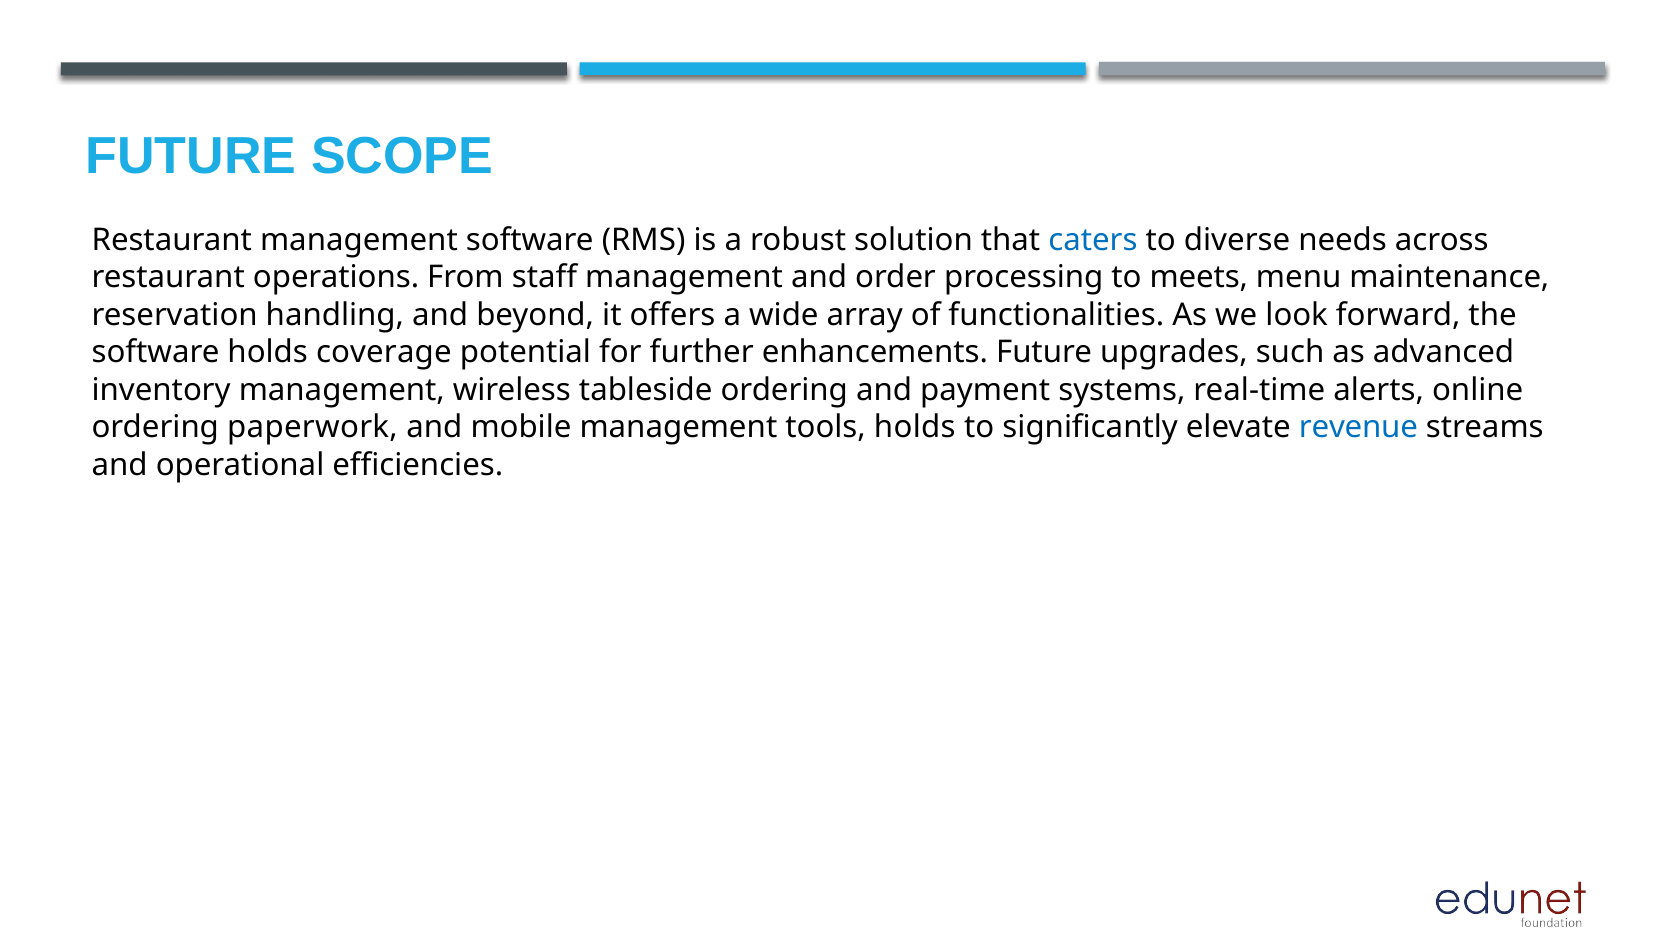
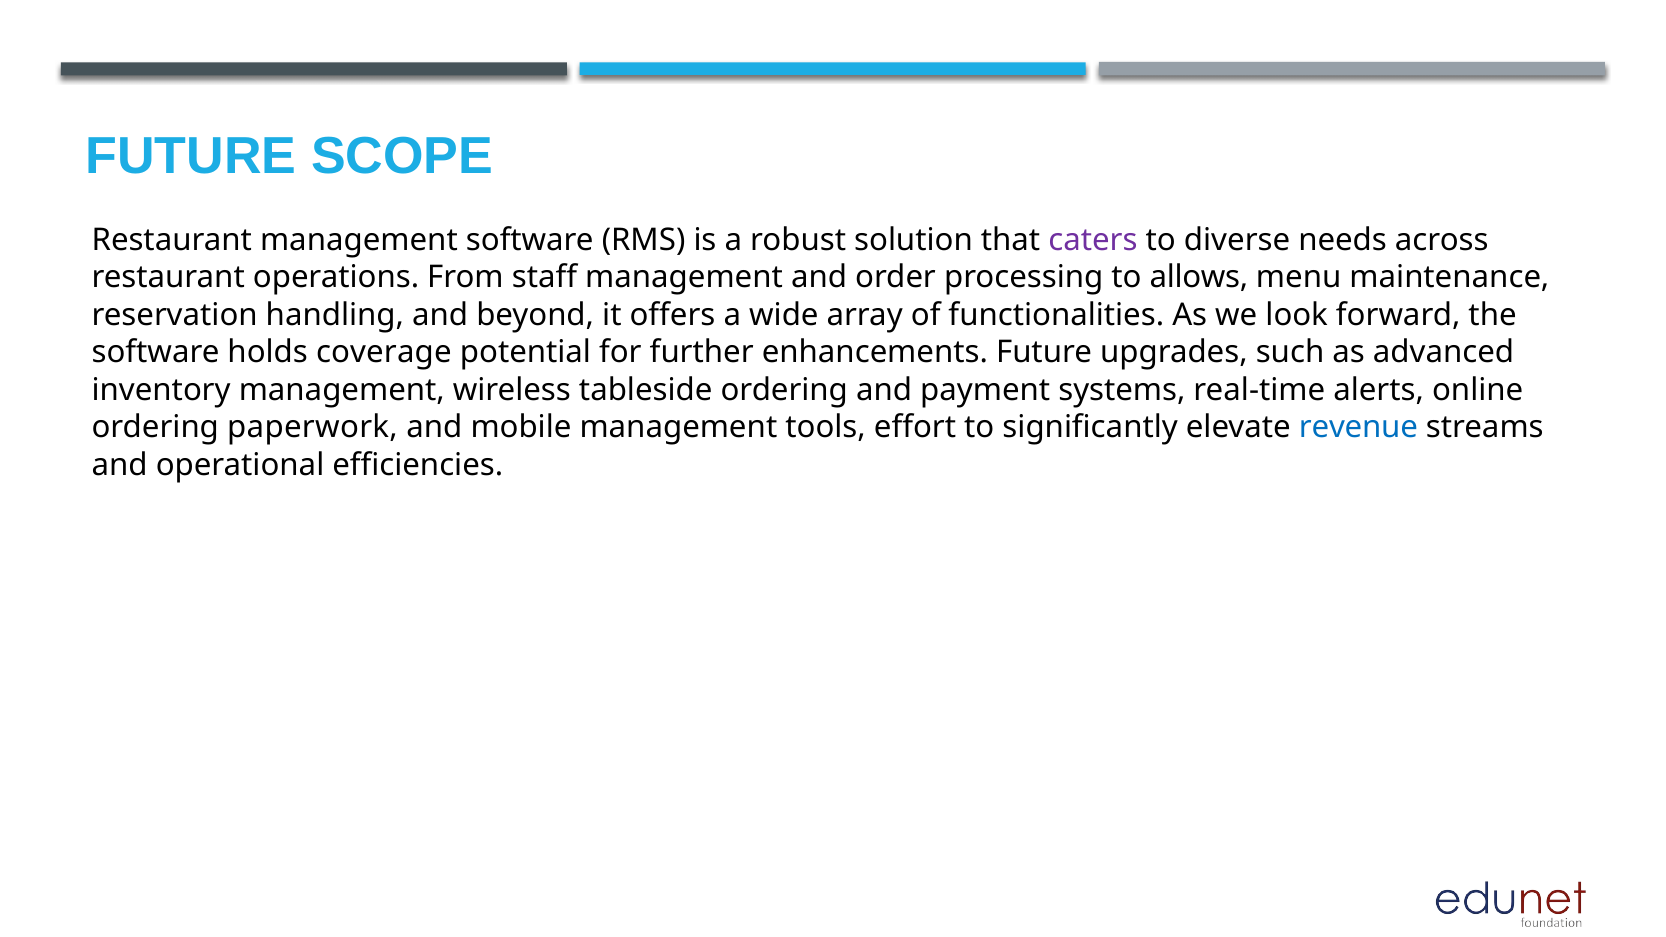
caters colour: blue -> purple
meets: meets -> allows
tools holds: holds -> effort
